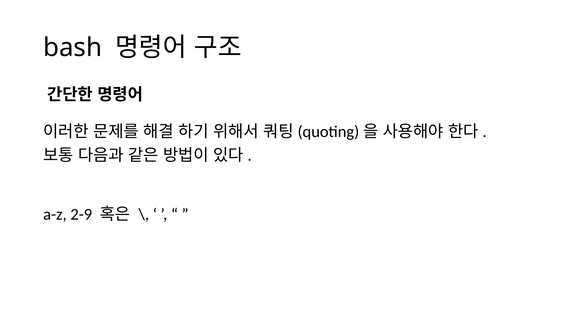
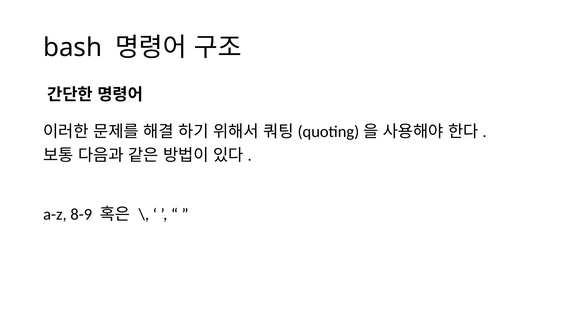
2-9: 2-9 -> 8-9
